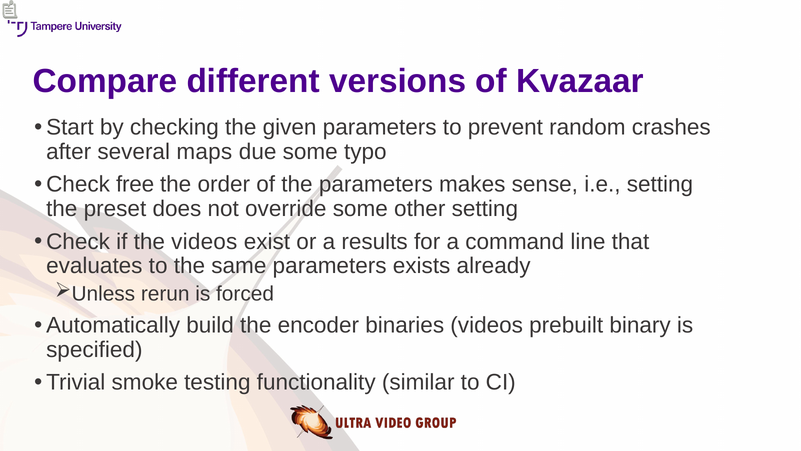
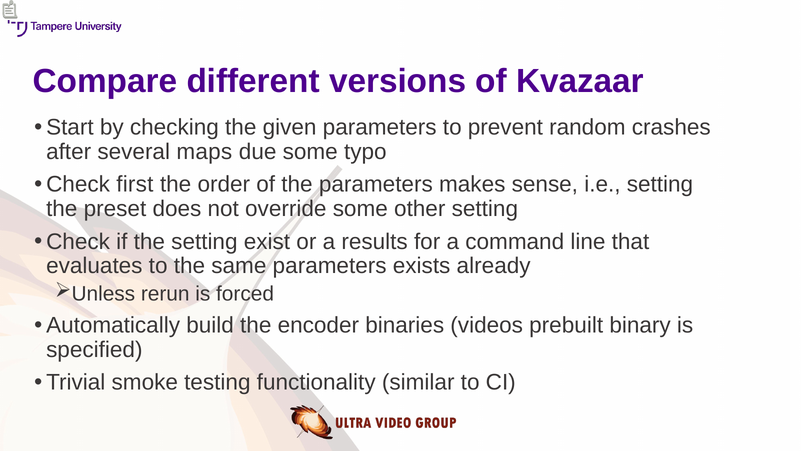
free: free -> first
the videos: videos -> setting
